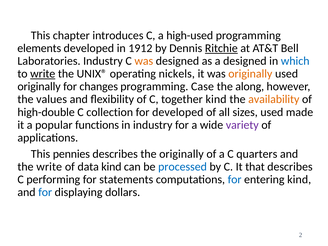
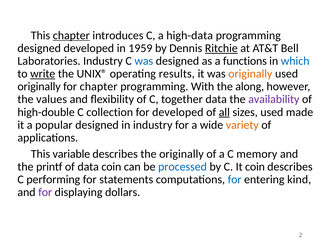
chapter at (71, 35) underline: none -> present
high-used: high-used -> high-data
elements at (39, 48): elements -> designed
1912: 1912 -> 1959
was at (144, 61) colour: orange -> blue
a designed: designed -> functions
nickels: nickels -> results
for changes: changes -> chapter
Case: Case -> With
together kind: kind -> data
availability colour: orange -> purple
all underline: none -> present
popular functions: functions -> designed
variety colour: purple -> orange
pennies: pennies -> variable
quarters: quarters -> memory
the write: write -> printf
data kind: kind -> coin
It that: that -> coin
for at (45, 192) colour: blue -> purple
